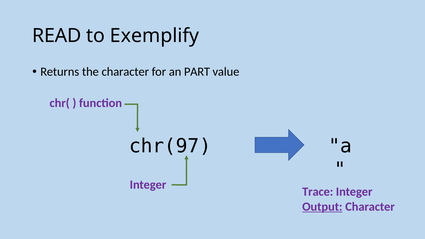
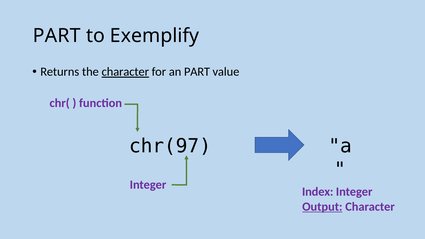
READ at (57, 36): READ -> PART
character at (125, 72) underline: none -> present
Trace: Trace -> Index
